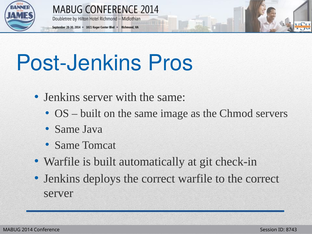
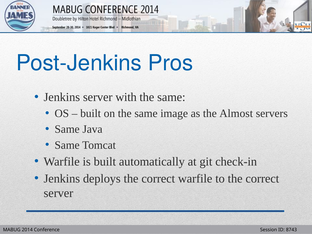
Chmod: Chmod -> Almost
